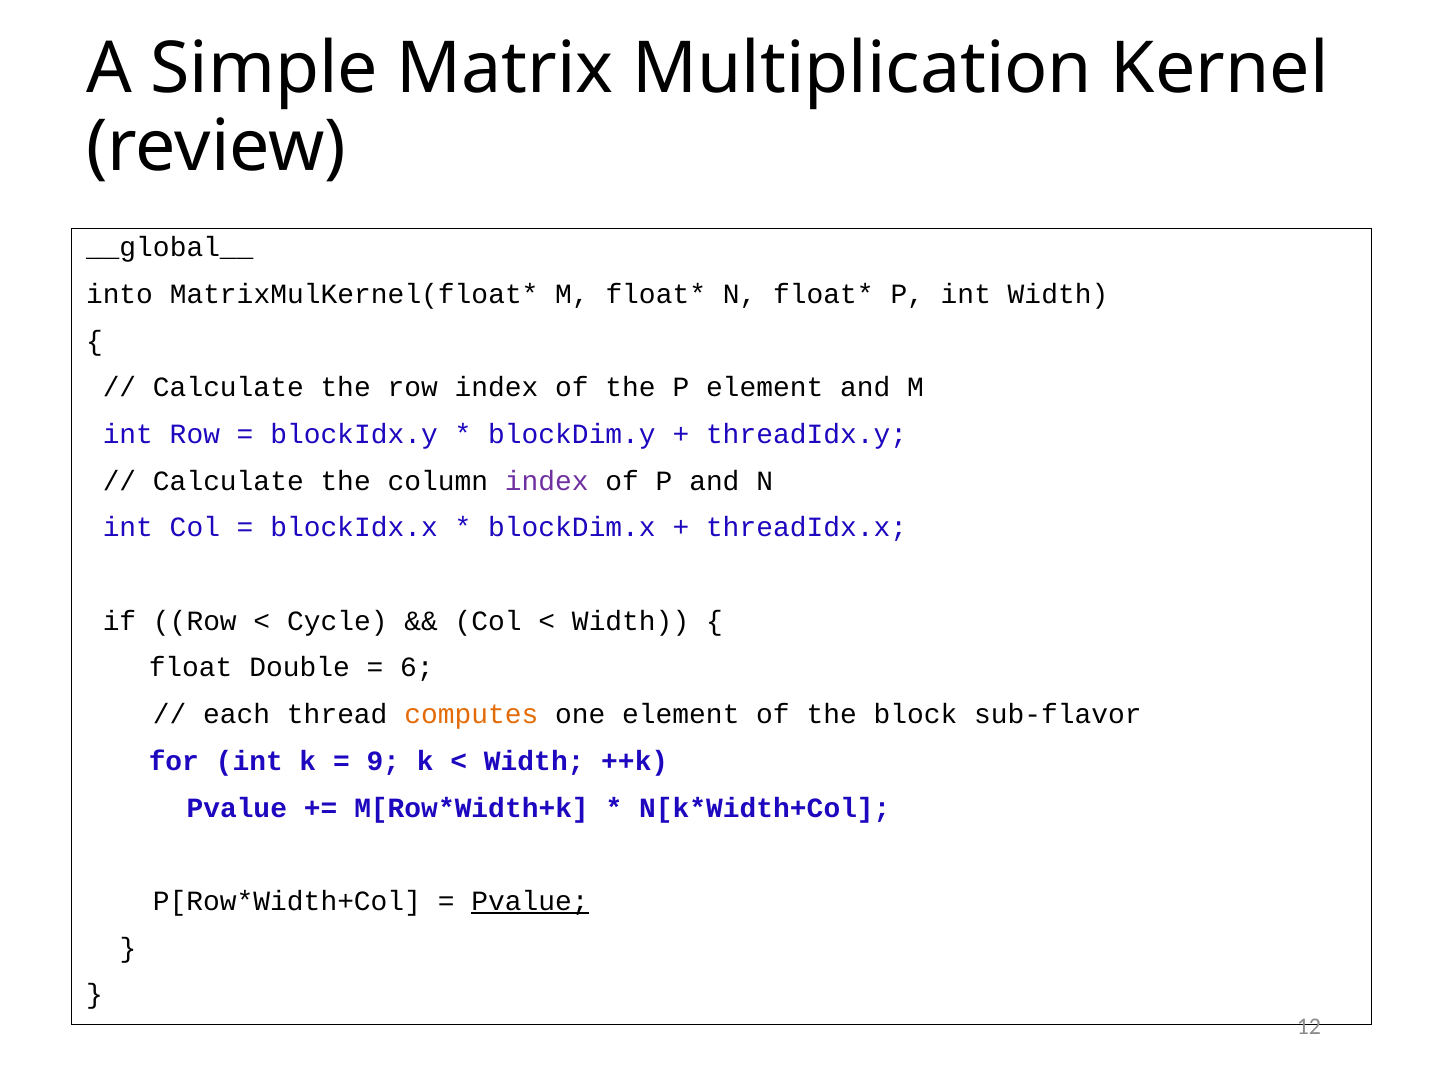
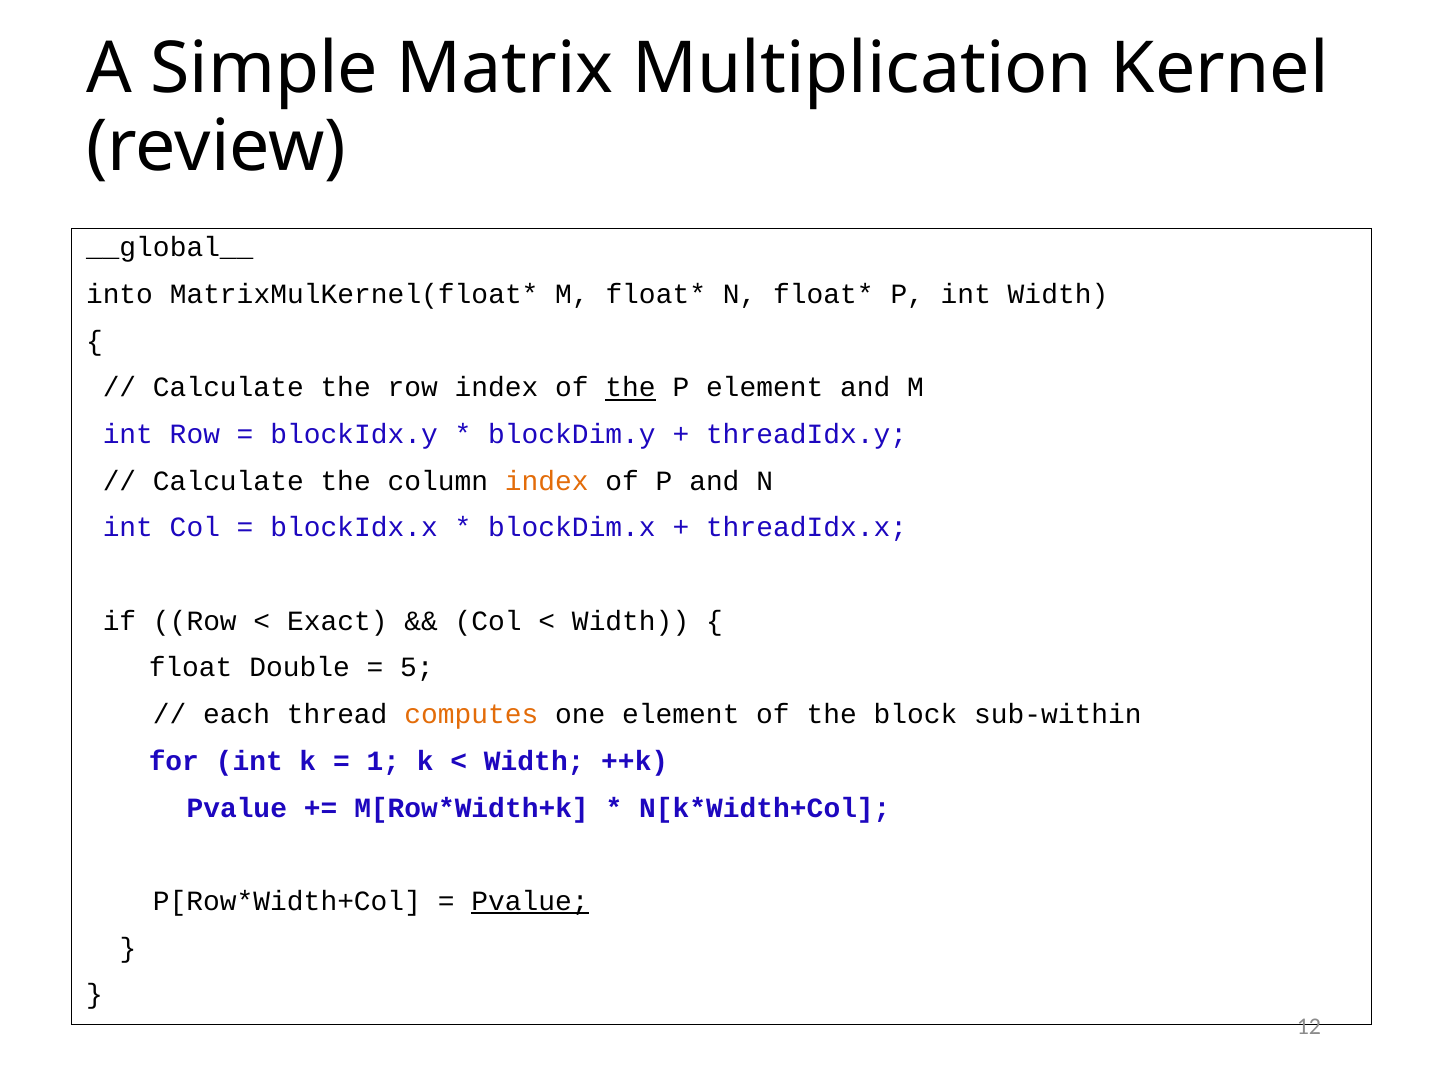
the at (631, 388) underline: none -> present
index at (547, 481) colour: purple -> orange
Cycle: Cycle -> Exact
6: 6 -> 5
sub-flavor: sub-flavor -> sub-within
9: 9 -> 1
